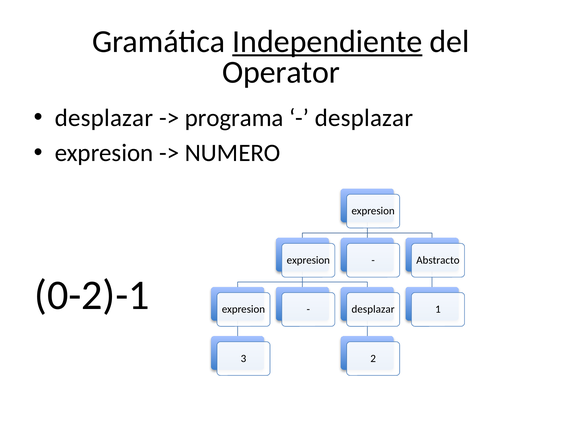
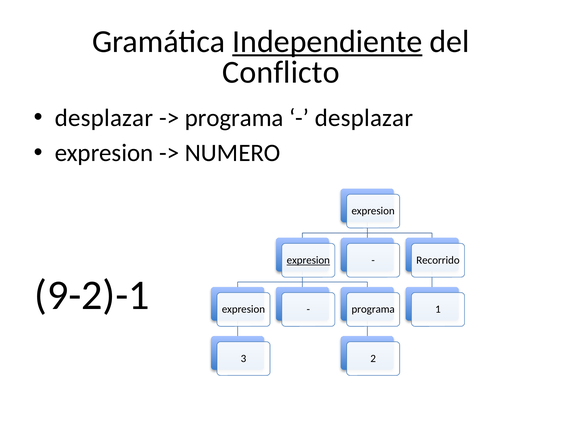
Operator: Operator -> Conflicto
expresion at (308, 260) underline: none -> present
Abstracto: Abstracto -> Recorrido
0-2)-1: 0-2)-1 -> 9-2)-1
desplazar at (373, 309): desplazar -> programa
